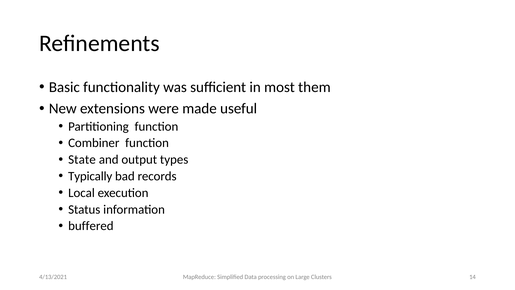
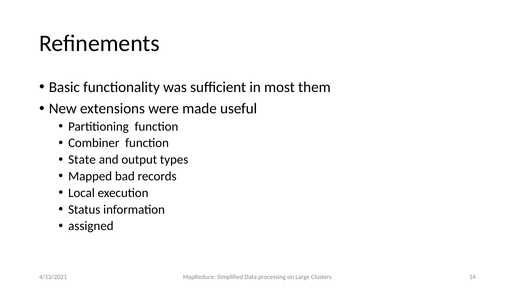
Typically: Typically -> Mapped
buffered: buffered -> assigned
